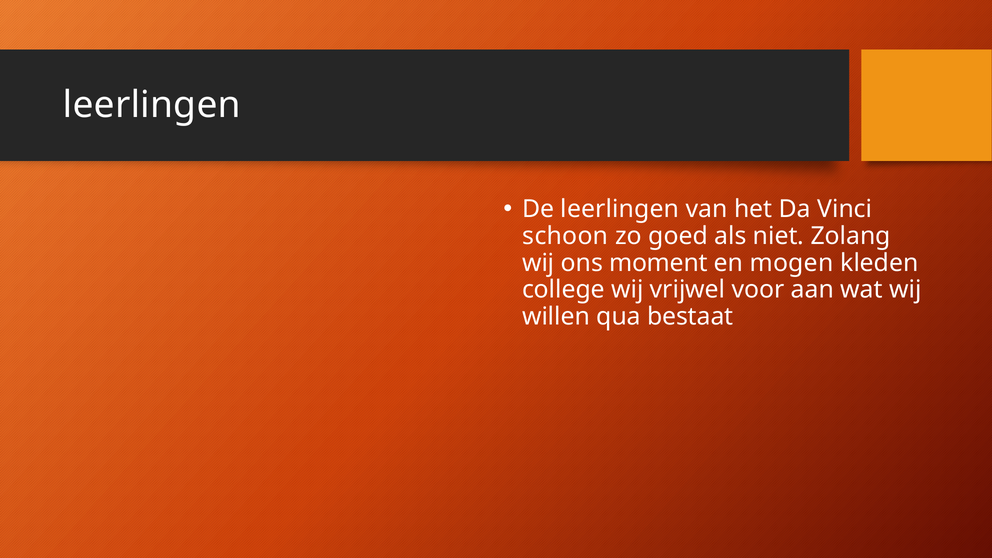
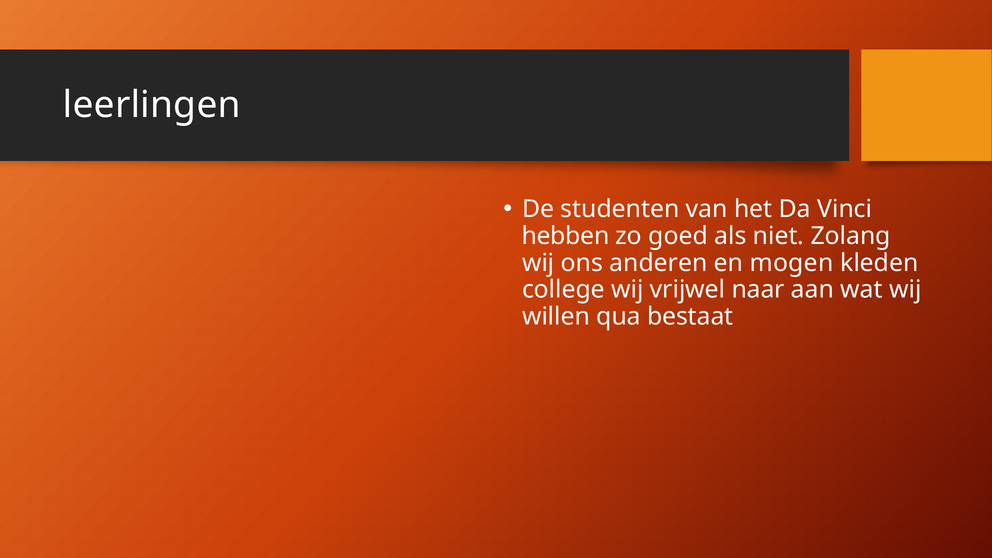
De leerlingen: leerlingen -> studenten
schoon: schoon -> hebben
moment: moment -> anderen
voor: voor -> naar
